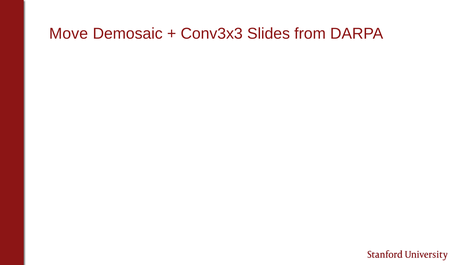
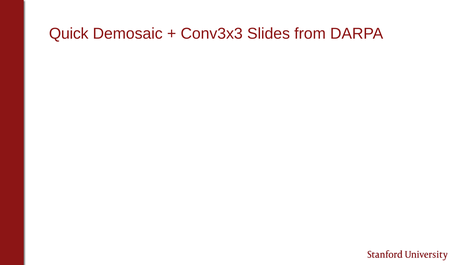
Move: Move -> Quick
